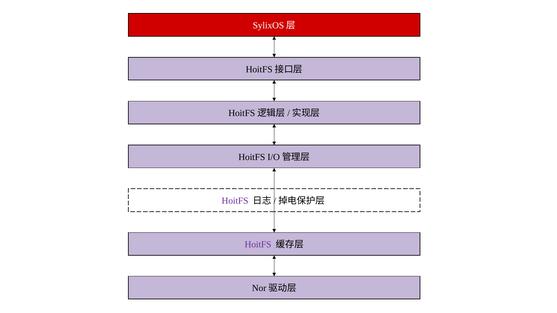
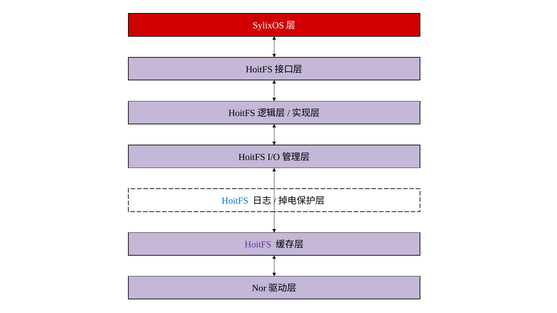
HoitFS at (235, 201) colour: purple -> blue
